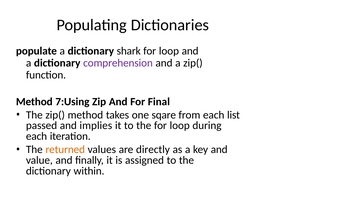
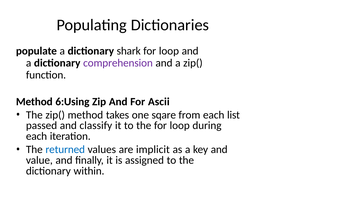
7:Using: 7:Using -> 6:Using
Final: Final -> Ascii
implies: implies -> classify
returned colour: orange -> blue
directly: directly -> implicit
